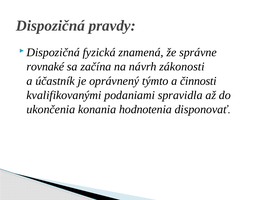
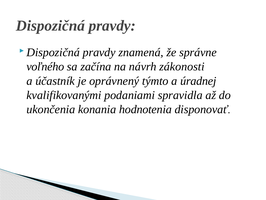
fyzická at (99, 52): fyzická -> pravdy
rovnaké: rovnaké -> voľného
činnosti: činnosti -> úradnej
